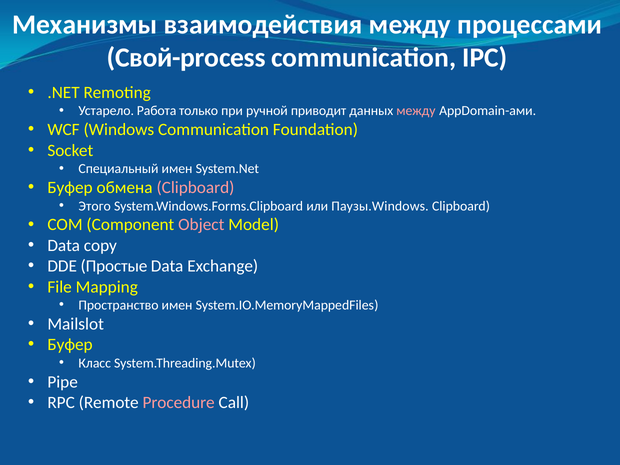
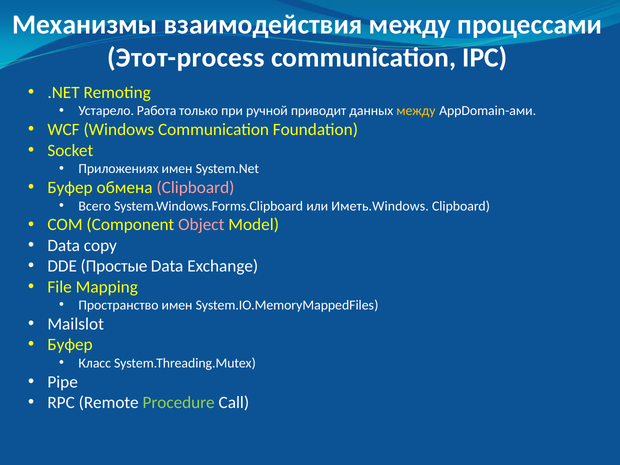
Свой-process: Свой-process -> Этот-process
между at (416, 111) colour: pink -> yellow
Специальный: Специальный -> Приложениях
Этого: Этого -> Всего
Паузы.Windows: Паузы.Windows -> Иметь.Windows
Procedure colour: pink -> light green
